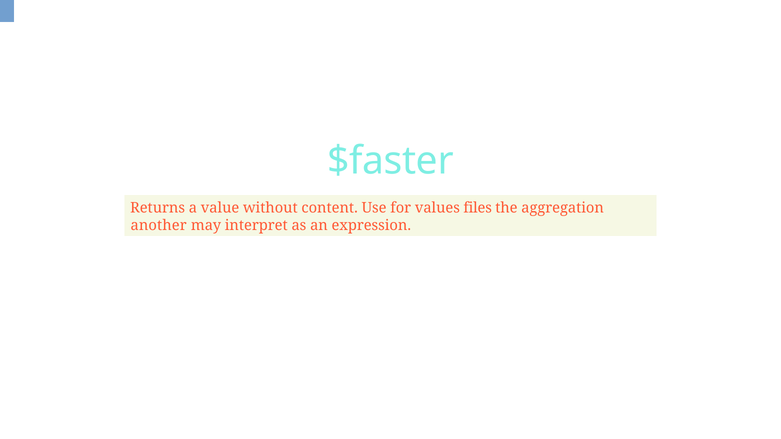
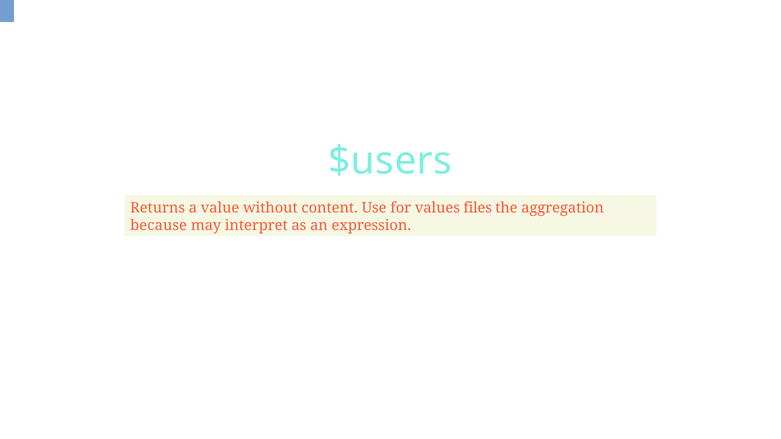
$faster: $faster -> $users
another: another -> because
